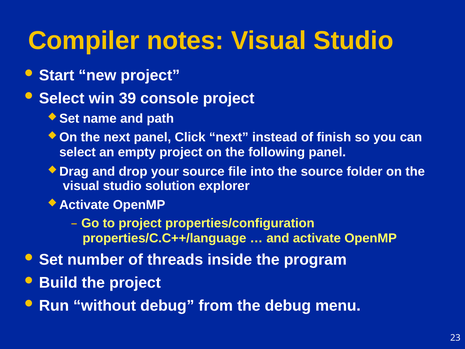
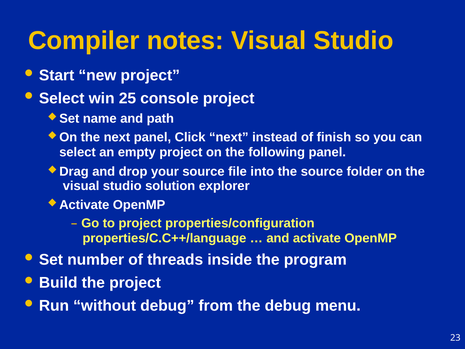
39: 39 -> 25
